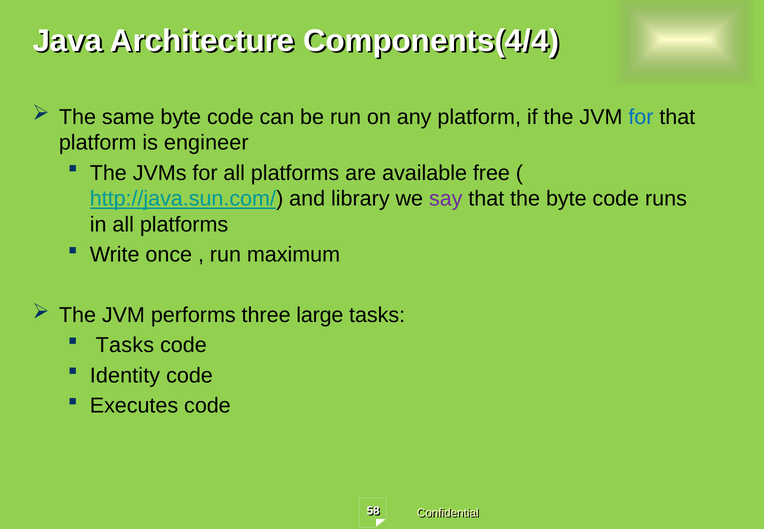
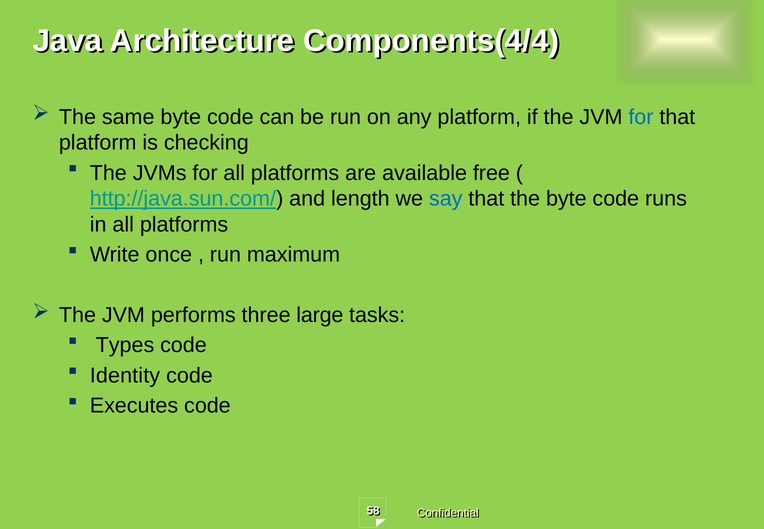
engineer: engineer -> checking
library: library -> length
say colour: purple -> blue
Tasks at (125, 345): Tasks -> Types
